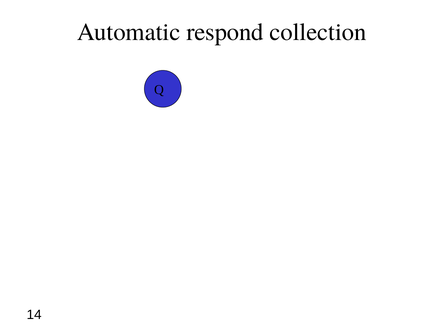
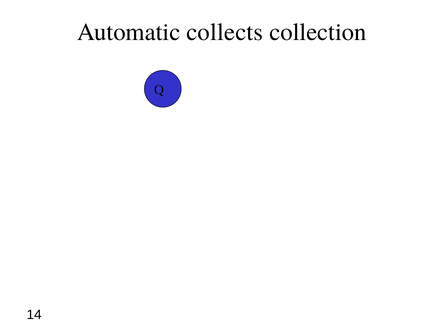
Automatic respond: respond -> collects
